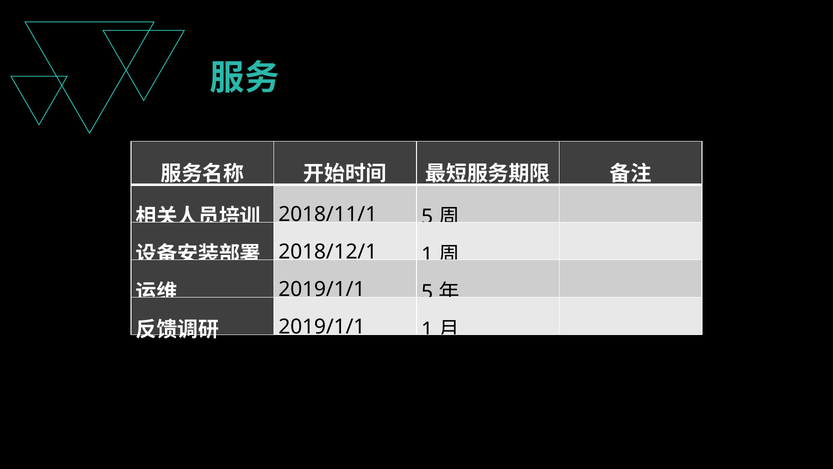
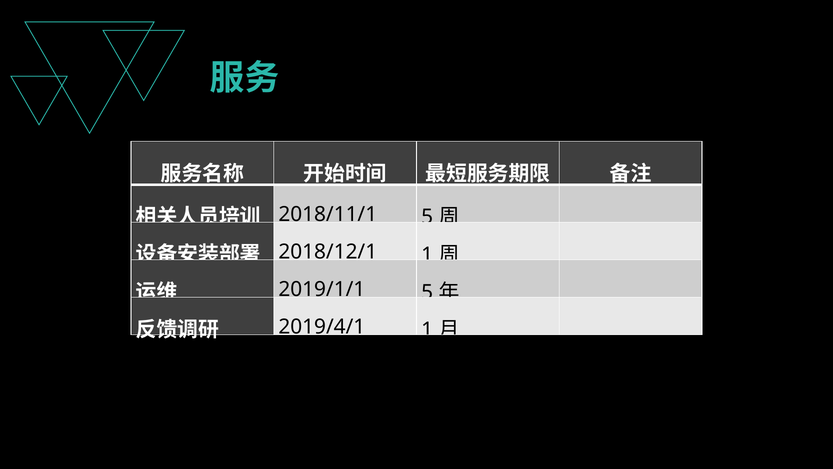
2019/1/1 at (322, 327): 2019/1/1 -> 2019/4/1
